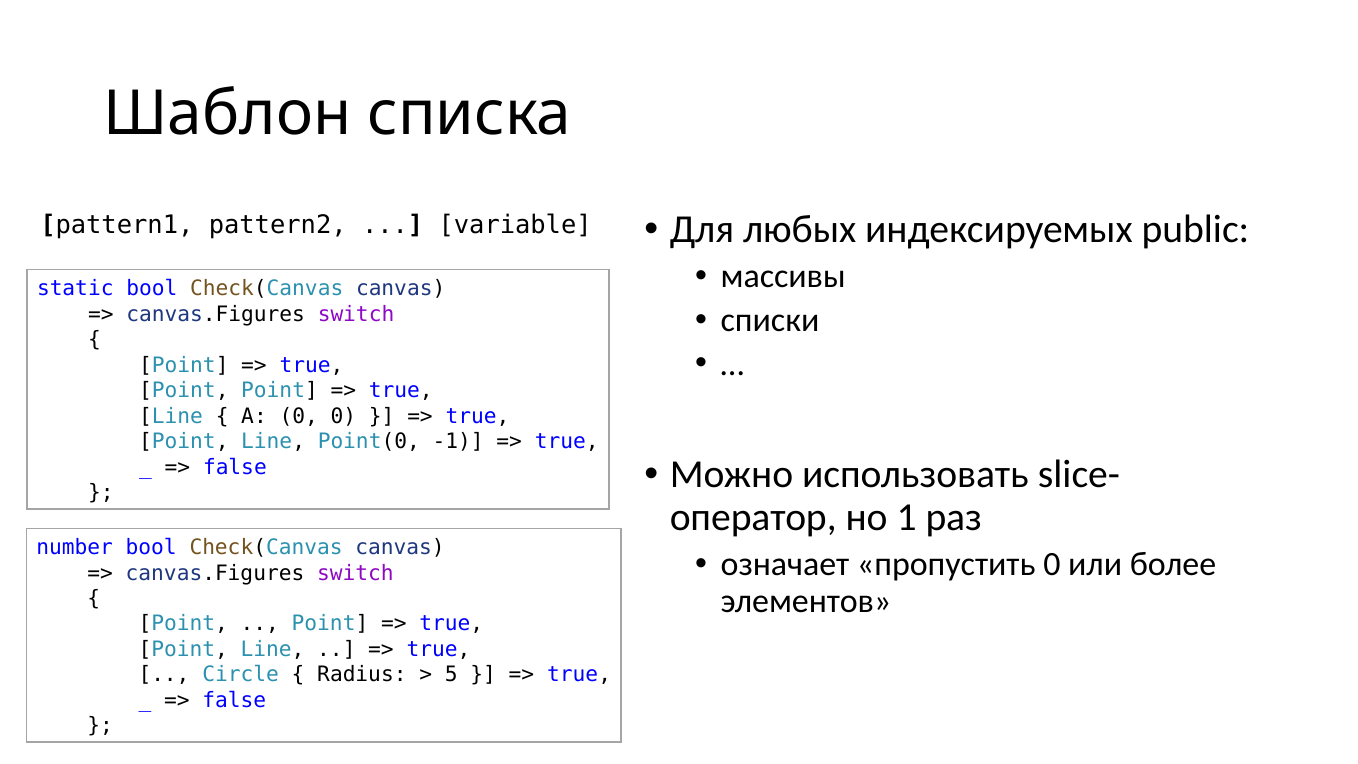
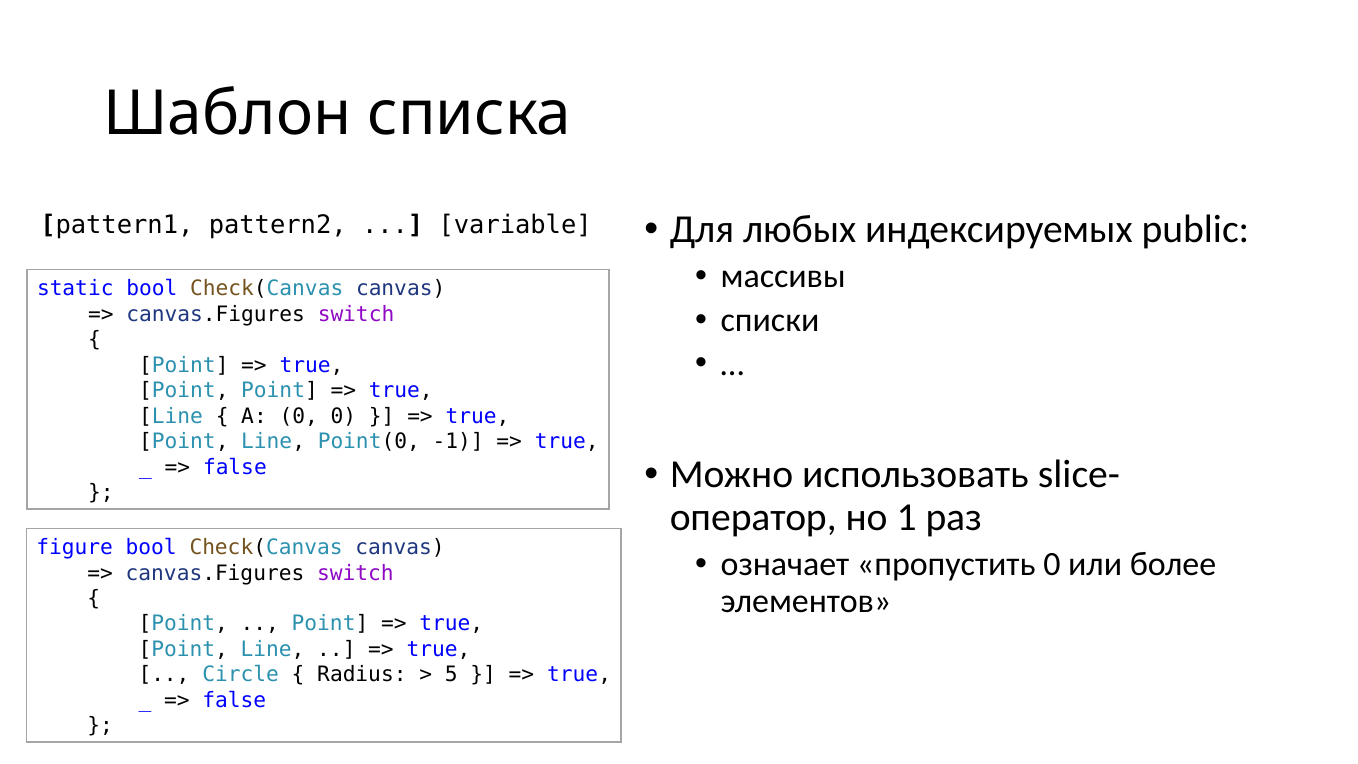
number: number -> figure
